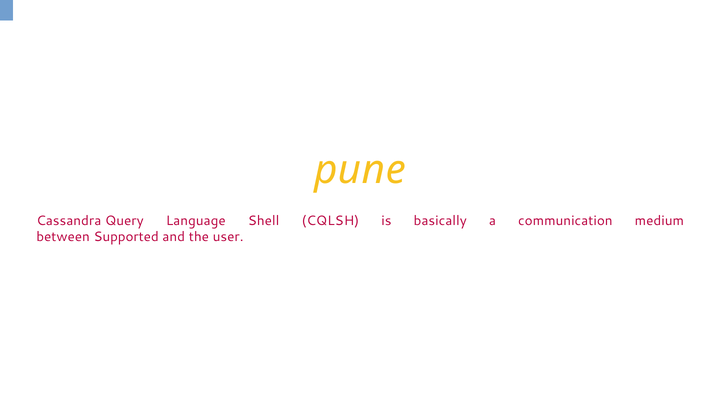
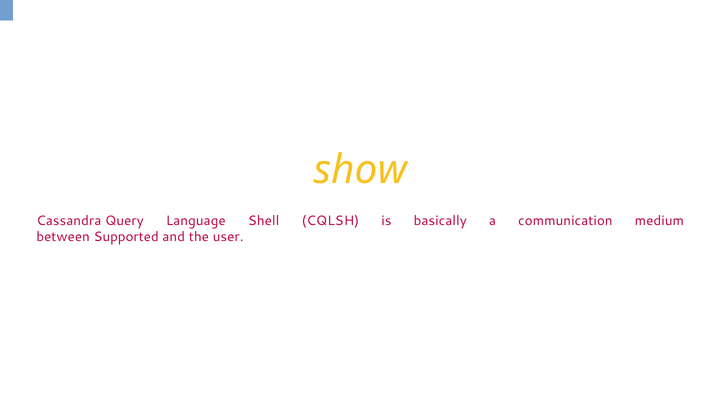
pune: pune -> show
